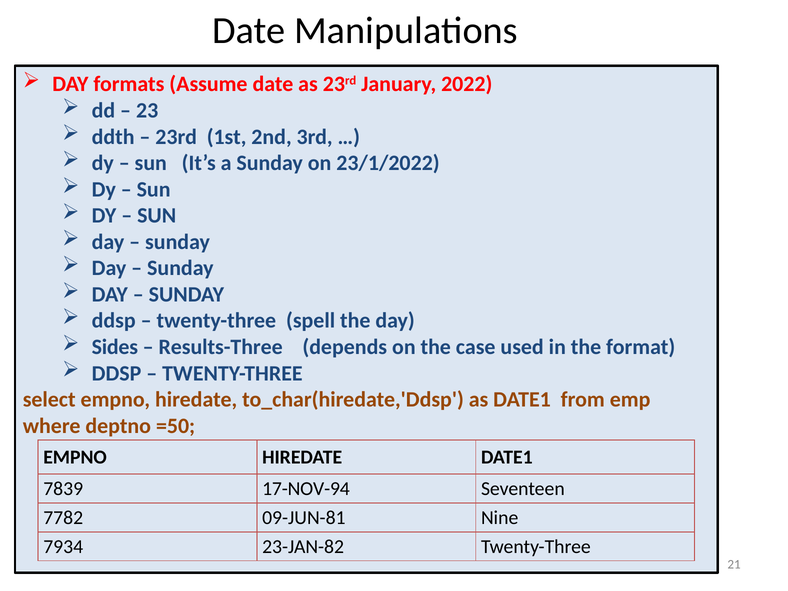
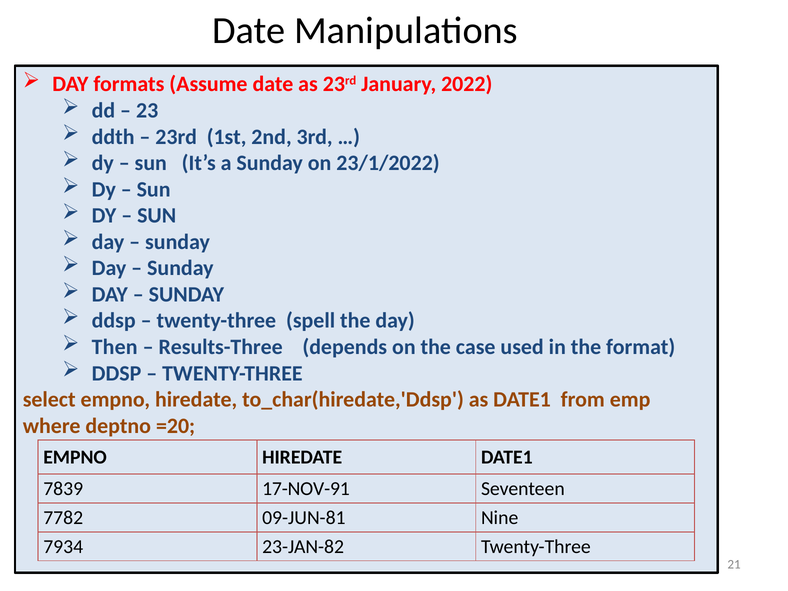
Sides: Sides -> Then
=50: =50 -> =20
17-NOV-94: 17-NOV-94 -> 17-NOV-91
